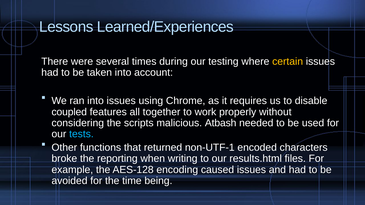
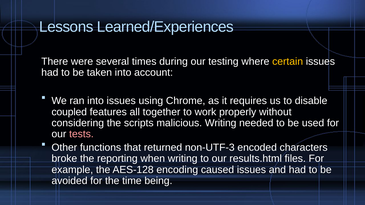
malicious Atbash: Atbash -> Writing
tests colour: light blue -> pink
non-UTF-1: non-UTF-1 -> non-UTF-3
